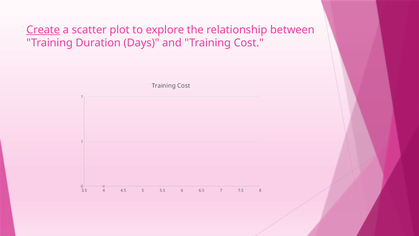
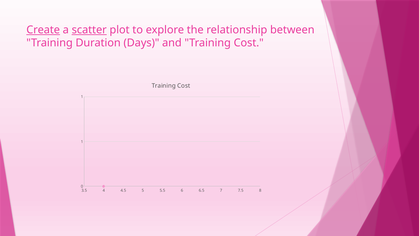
scatter underline: none -> present
